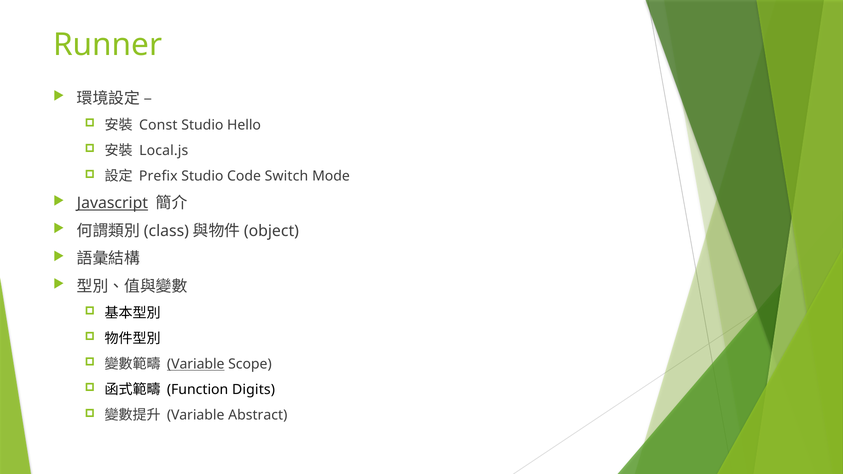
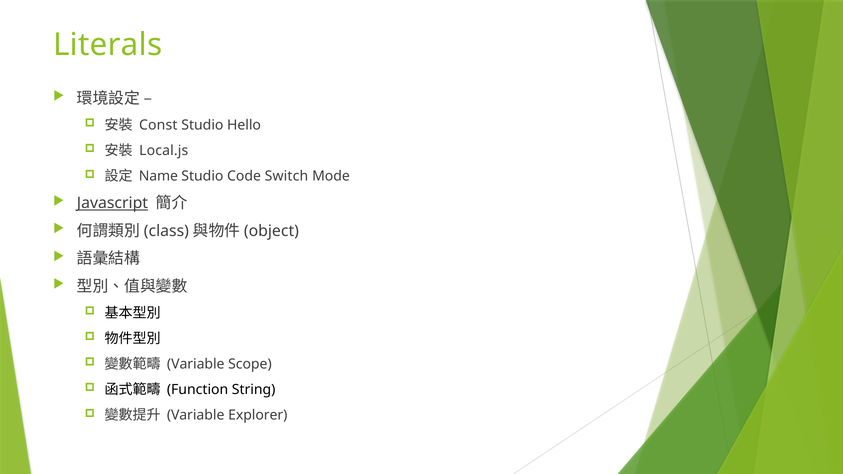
Runner: Runner -> Literals
Prefix: Prefix -> Name
Variable at (196, 364) underline: present -> none
Digits: Digits -> String
Abstract: Abstract -> Explorer
